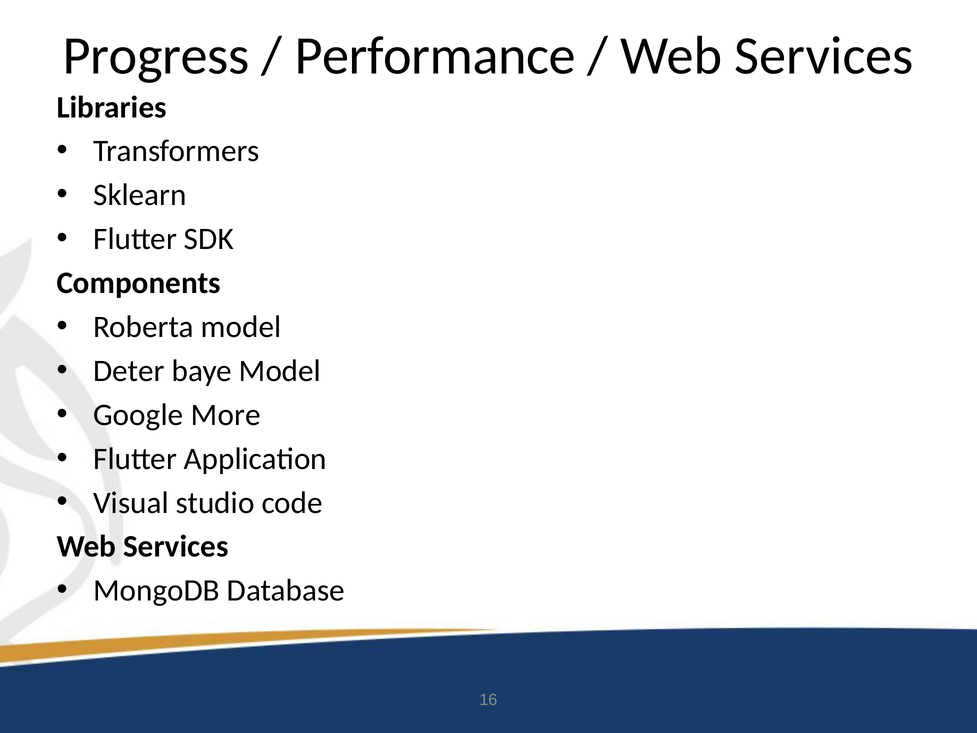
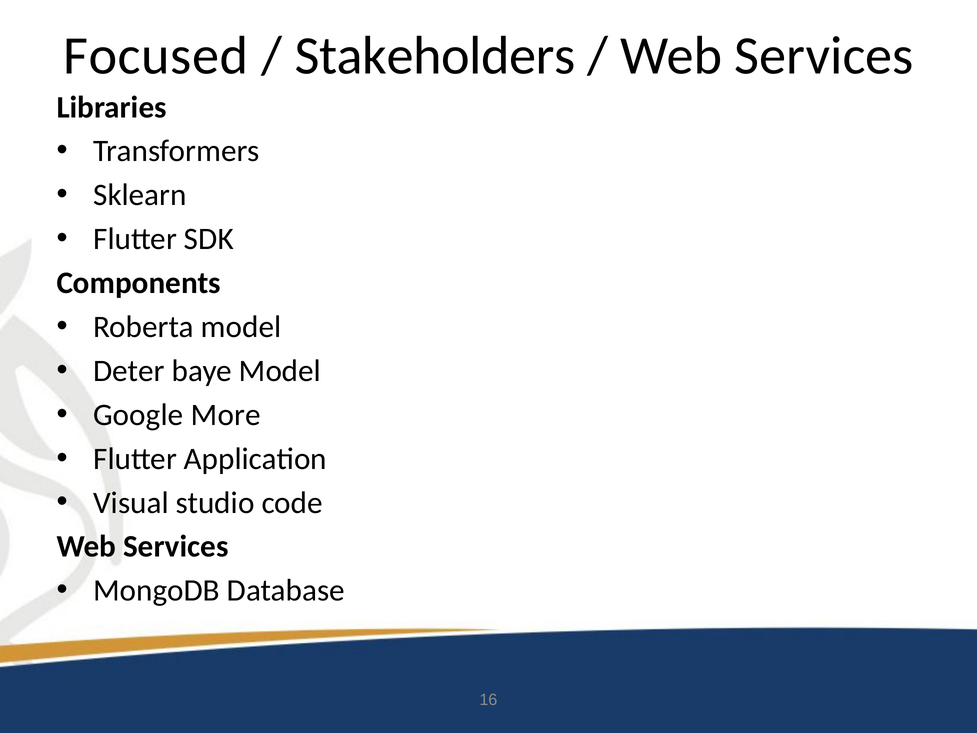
Progress: Progress -> Focused
Performance: Performance -> Stakeholders
